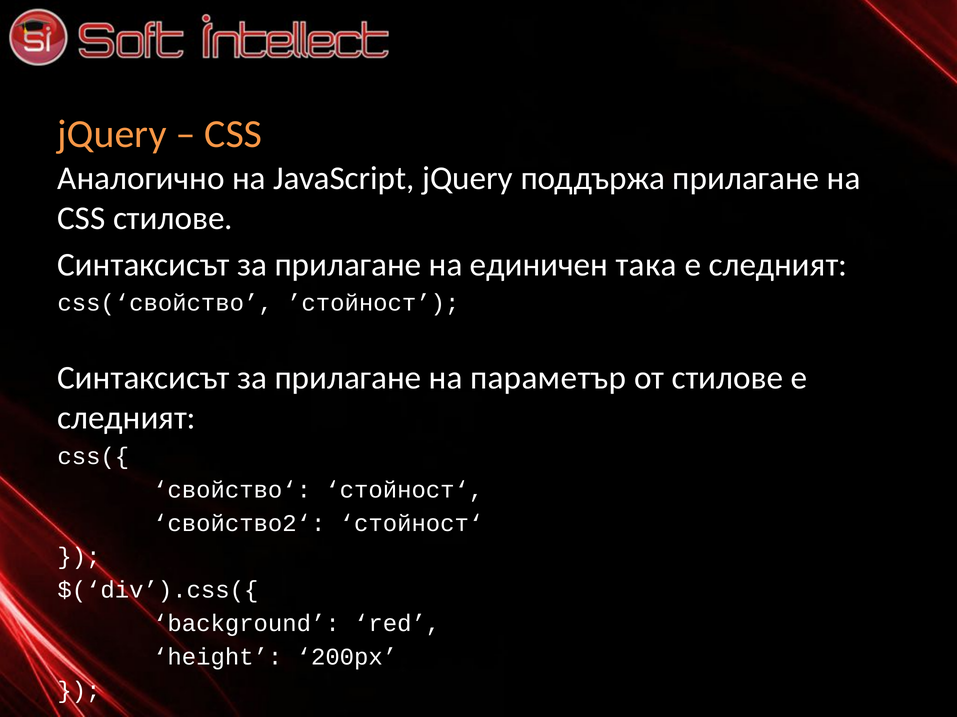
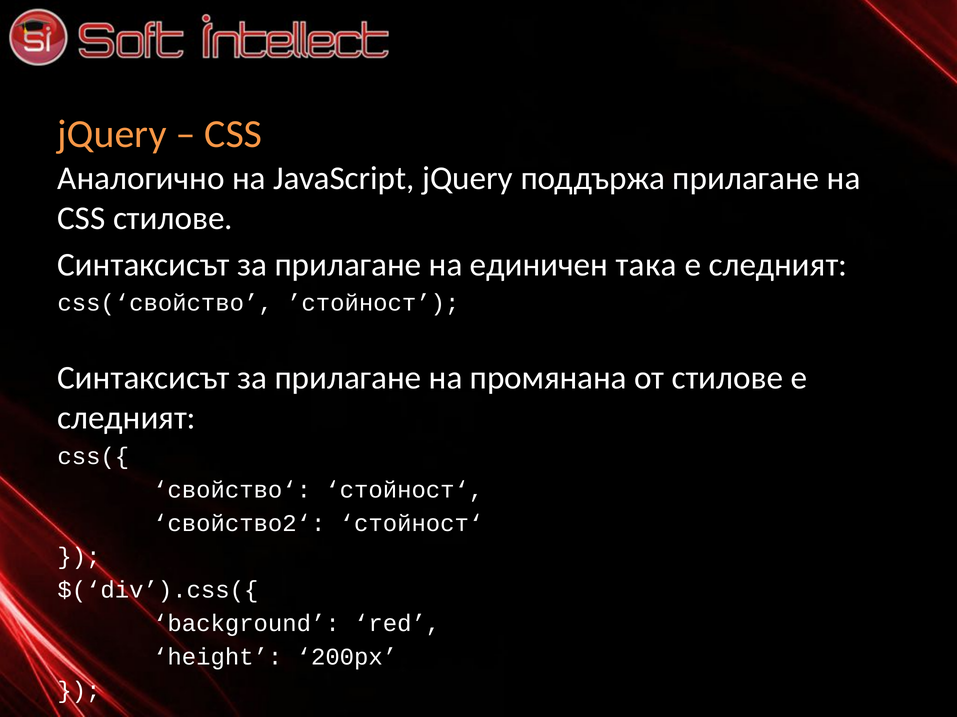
параметър: параметър -> промянана
